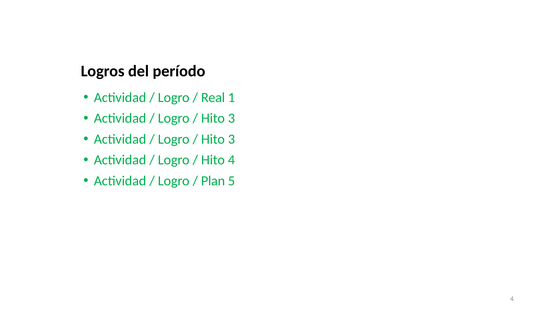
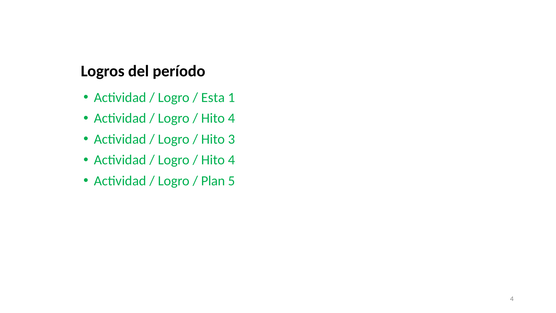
Real: Real -> Esta
3 at (232, 118): 3 -> 4
